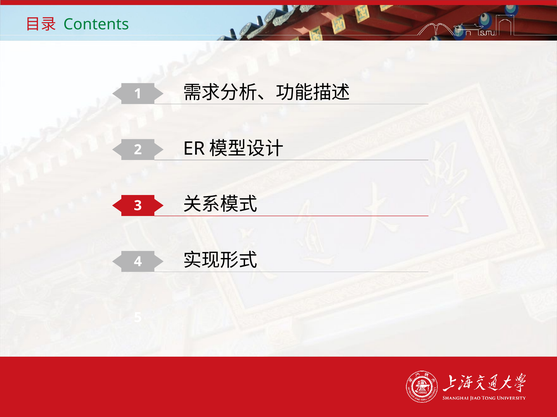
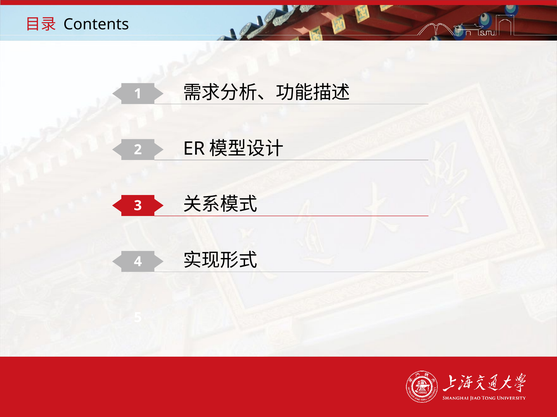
Contents colour: green -> black
